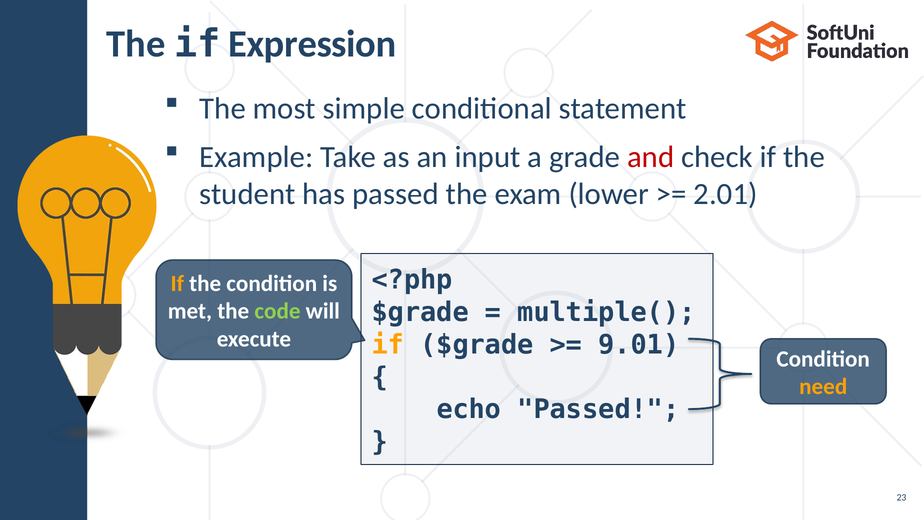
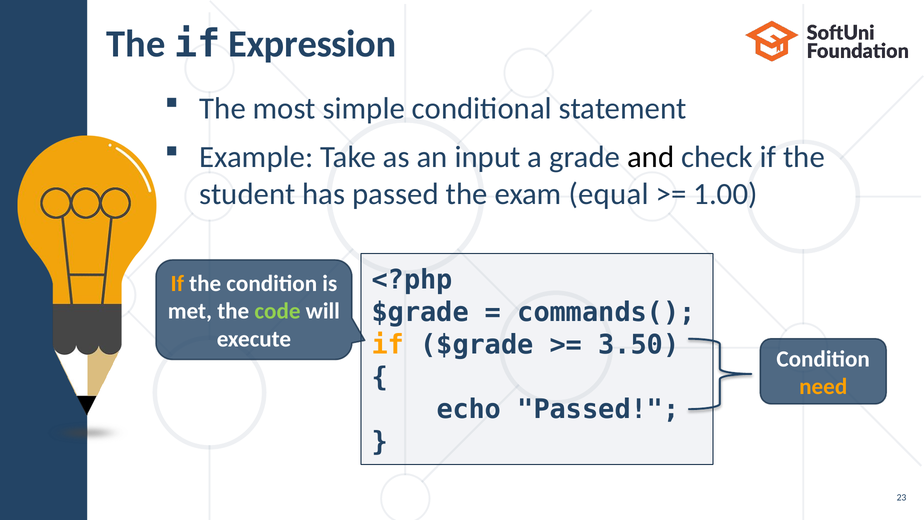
and colour: red -> black
lower: lower -> equal
2.01: 2.01 -> 1.00
multiple(: multiple( -> commands(
9.01: 9.01 -> 3.50
